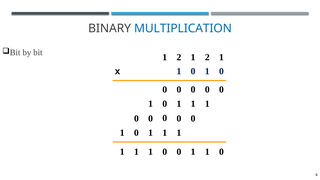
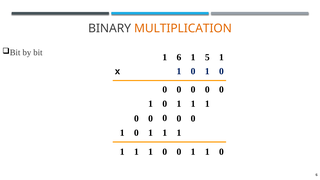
MULTIPLICATION colour: blue -> orange
bit 2: 2 -> 6
1 2: 2 -> 5
